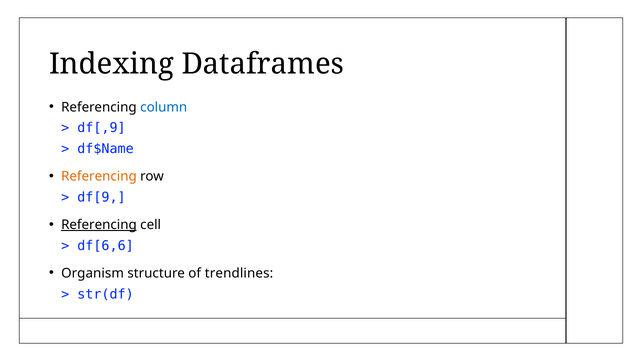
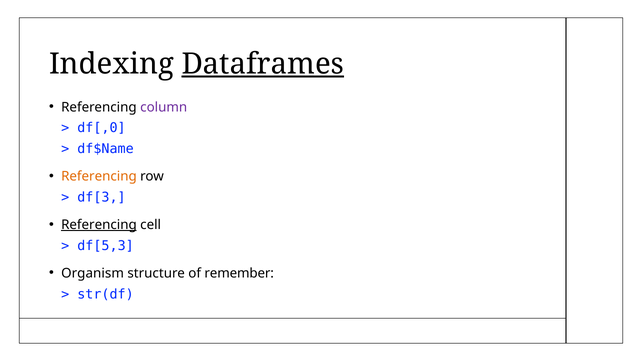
Dataframes underline: none -> present
column colour: blue -> purple
df[,9: df[,9 -> df[,0
df[9: df[9 -> df[3
df[6,6: df[6,6 -> df[5,3
trendlines: trendlines -> remember
